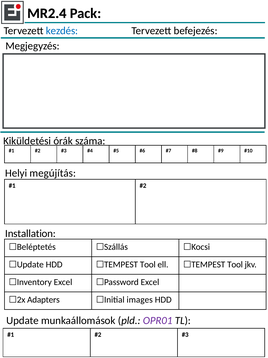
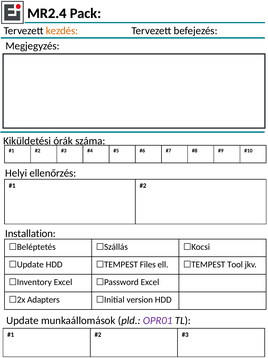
kezdés colour: blue -> orange
megújítás: megújítás -> ellenőrzés
HDD ☐TEMPEST Tool: Tool -> Files
images: images -> version
